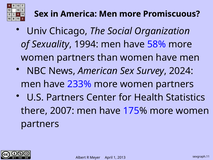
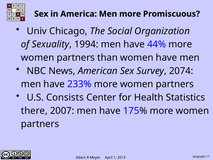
58%: 58% -> 44%
2024: 2024 -> 2074
U.S Partners: Partners -> Consists
